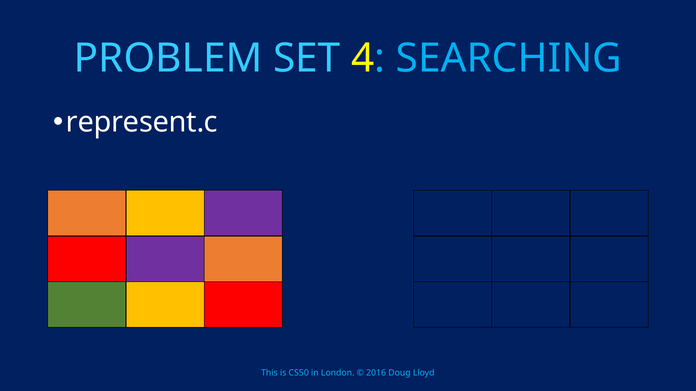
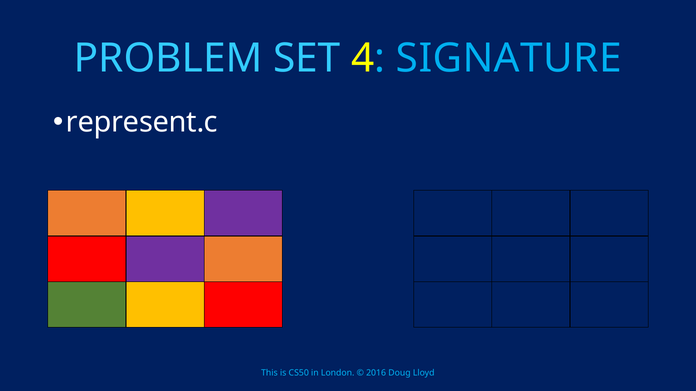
SEARCHING: SEARCHING -> SIGNATURE
